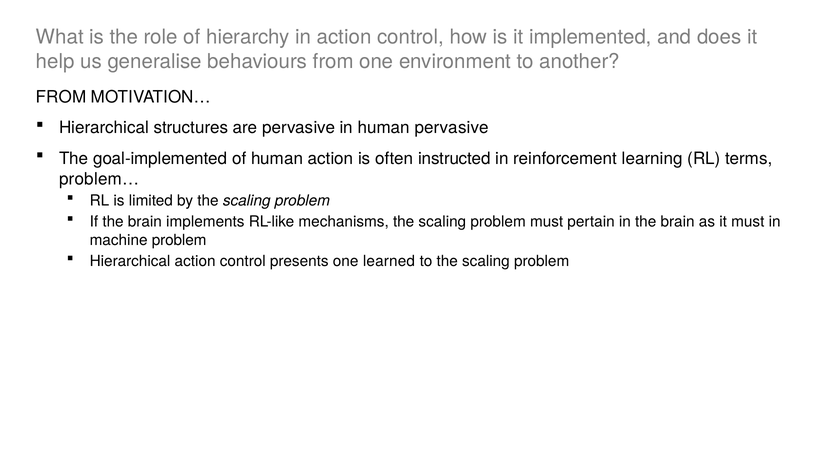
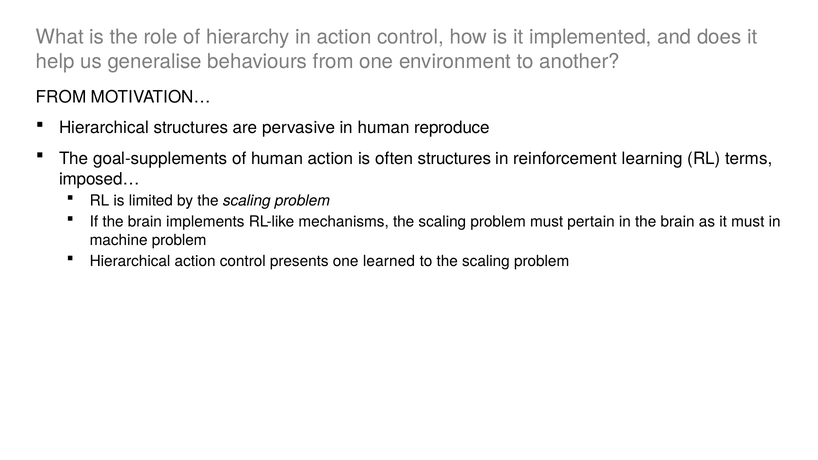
human pervasive: pervasive -> reproduce
goal-implemented: goal-implemented -> goal-supplements
often instructed: instructed -> structures
problem…: problem… -> imposed…
